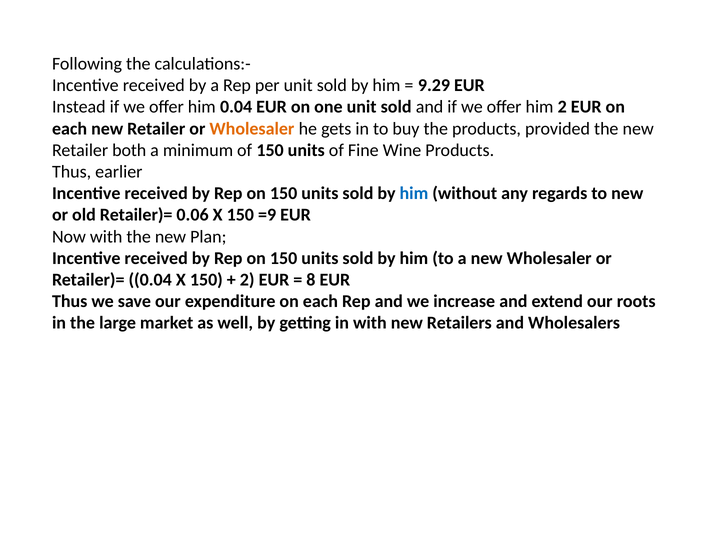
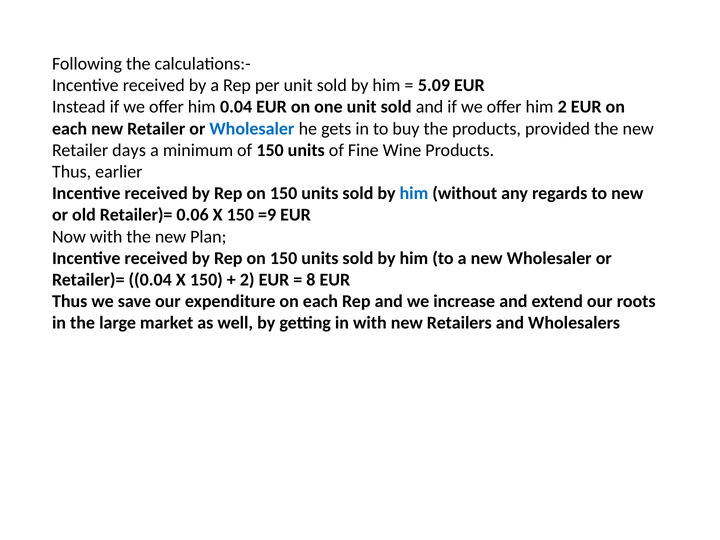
9.29: 9.29 -> 5.09
Wholesaler at (252, 129) colour: orange -> blue
both: both -> days
